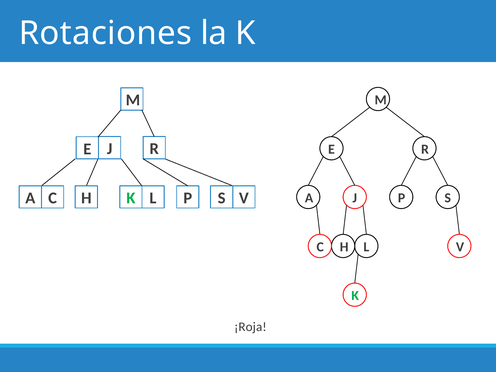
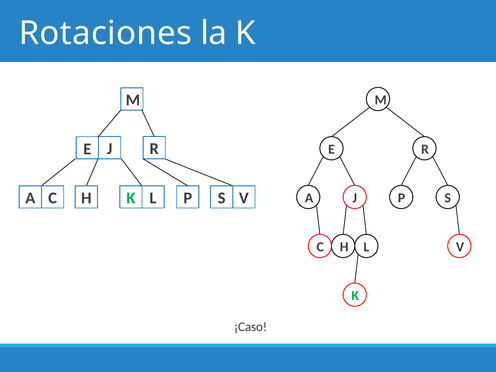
¡Roja: ¡Roja -> ¡Caso
